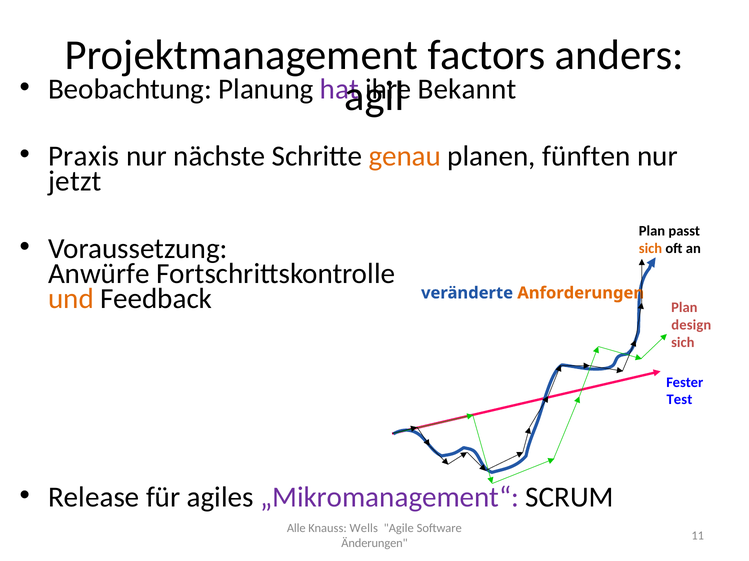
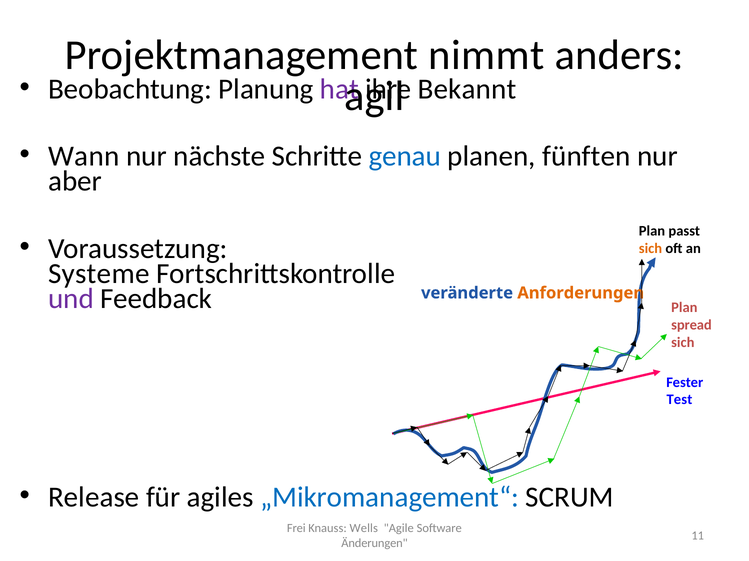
factors: factors -> nimmt
Praxis: Praxis -> Wann
genau colour: orange -> blue
jetzt: jetzt -> aber
Anwürfe: Anwürfe -> Systeme
und colour: orange -> purple
design: design -> spread
„Mikromanagement“ colour: purple -> blue
Alle: Alle -> Frei
